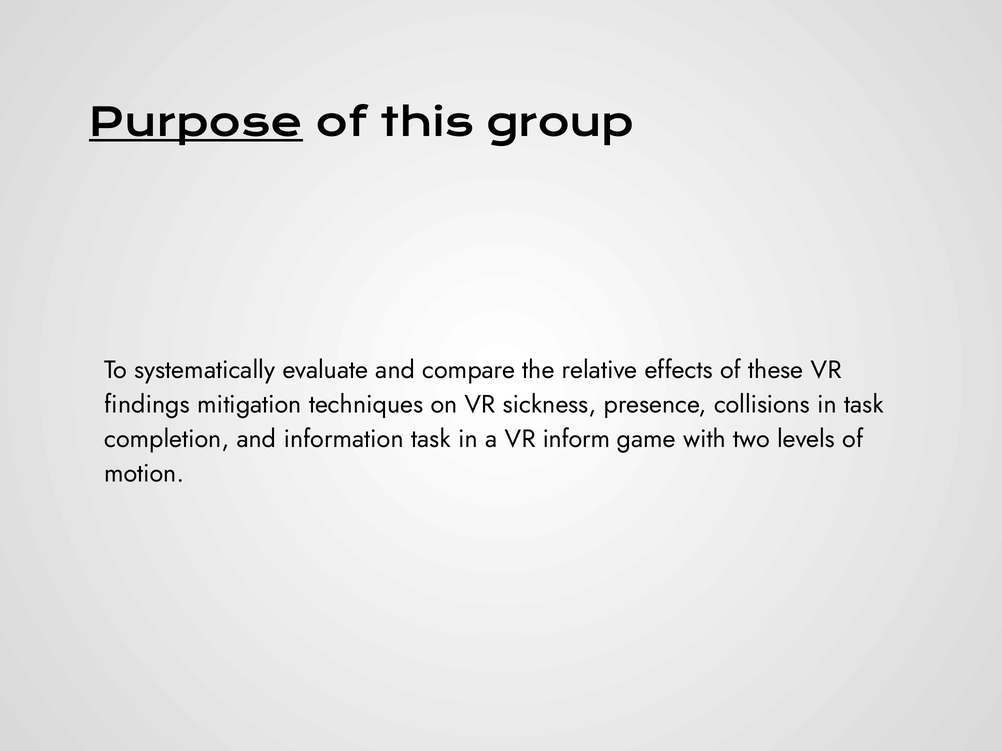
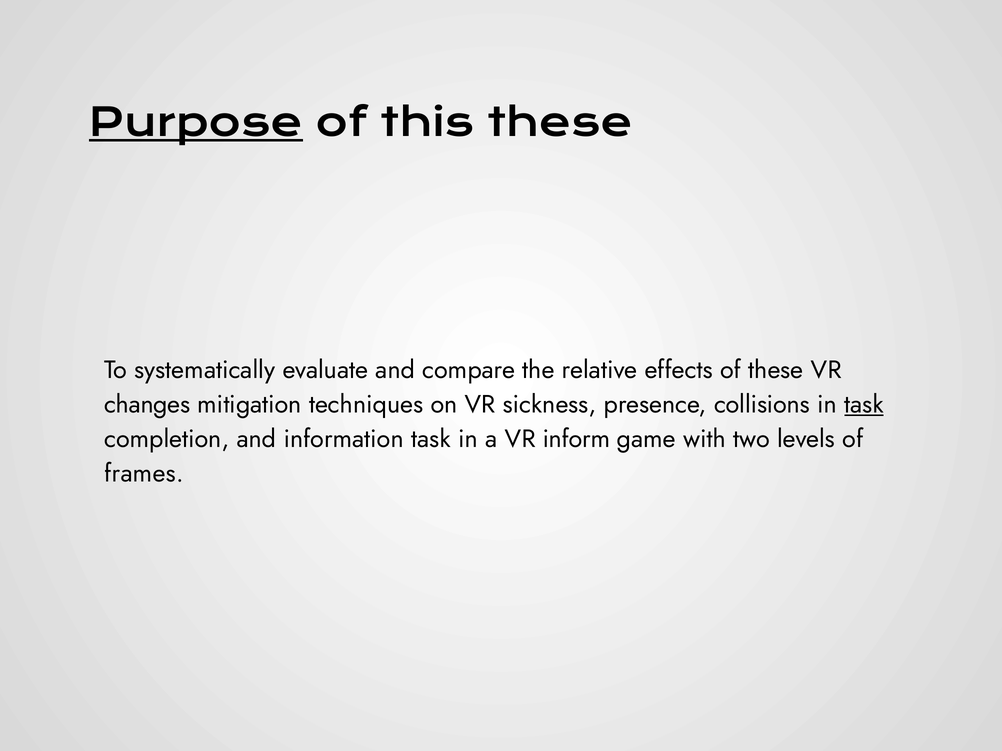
this group: group -> these
findings: findings -> changes
task at (864, 405) underline: none -> present
motion: motion -> frames
